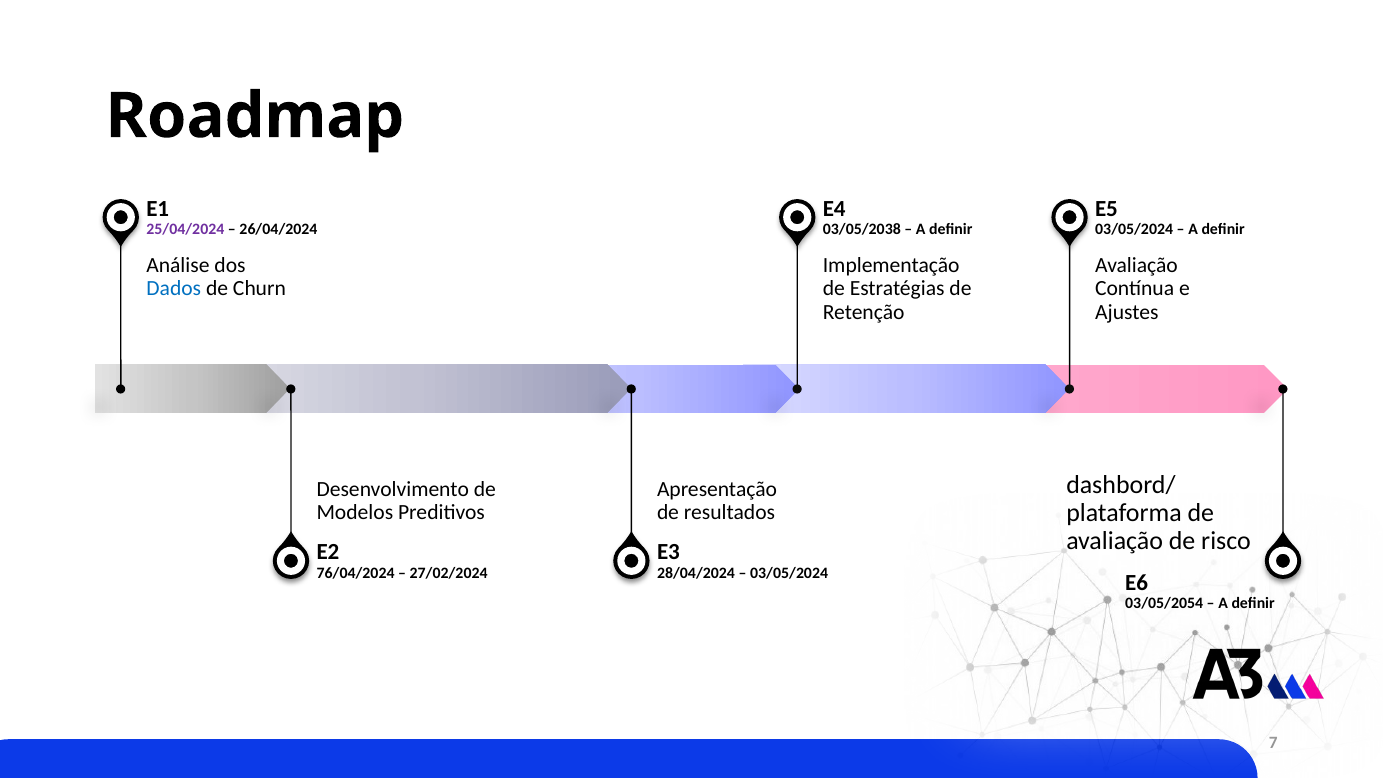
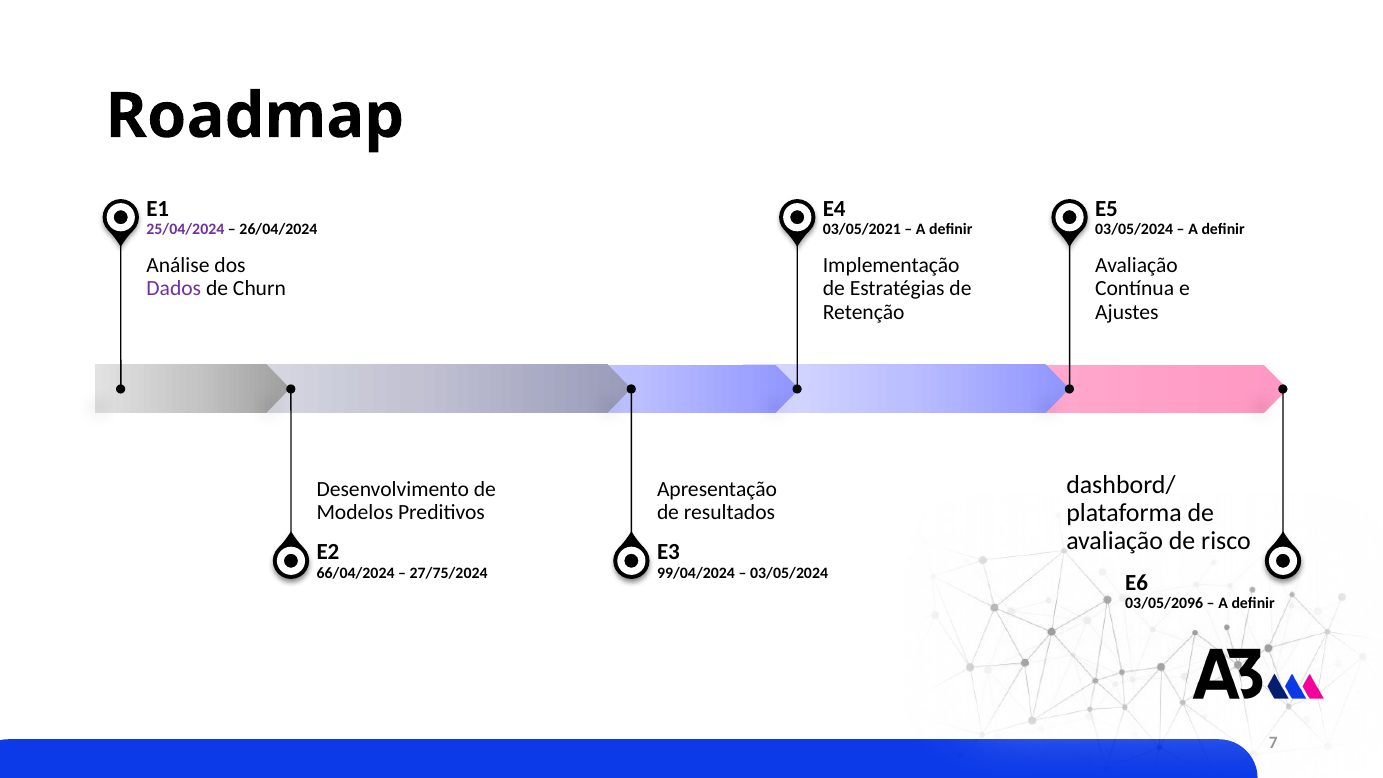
03/05/2038: 03/05/2038 -> 03/05/2021
Dados colour: blue -> purple
76/04/2024: 76/04/2024 -> 66/04/2024
27/02/2024: 27/02/2024 -> 27/75/2024
28/04/2024: 28/04/2024 -> 99/04/2024
03/05/2054: 03/05/2054 -> 03/05/2096
